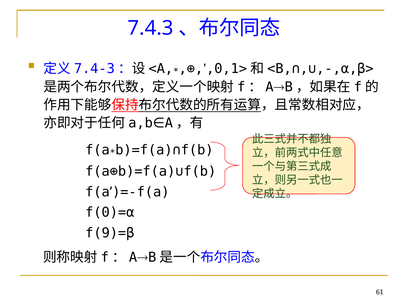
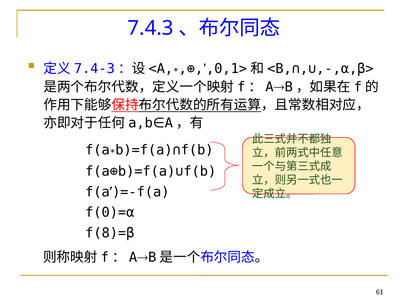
f(9)=β: f(9)=β -> f(8)=β
